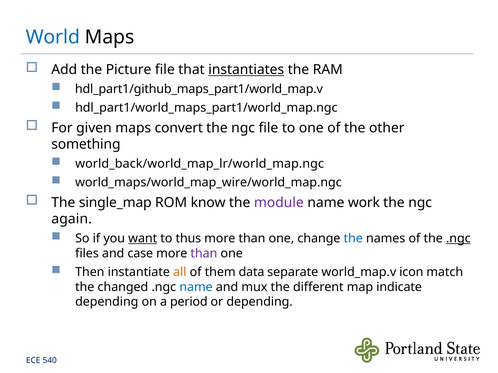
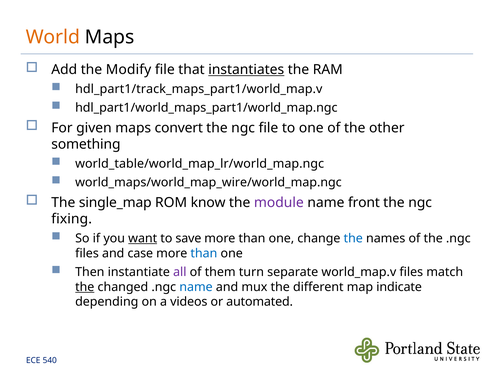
World colour: blue -> orange
Picture: Picture -> Modify
hdl_part1/github_maps_part1/world_map.v: hdl_part1/github_maps_part1/world_map.v -> hdl_part1/track_maps_part1/world_map.v
world_back/world_map_lr/world_map.ngc: world_back/world_map_lr/world_map.ngc -> world_table/world_map_lr/world_map.ngc
work: work -> front
again: again -> fixing
thus: thus -> save
.ngc at (458, 239) underline: present -> none
than at (204, 254) colour: purple -> blue
all colour: orange -> purple
data: data -> turn
world_map.v icon: icon -> files
the at (85, 287) underline: none -> present
period: period -> videos
or depending: depending -> automated
